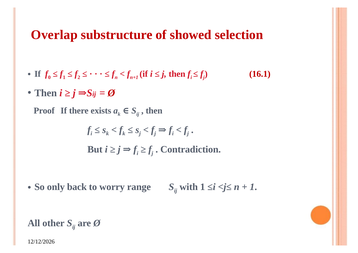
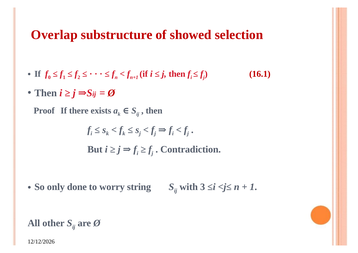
back: back -> done
range: range -> string
with 1: 1 -> 3
